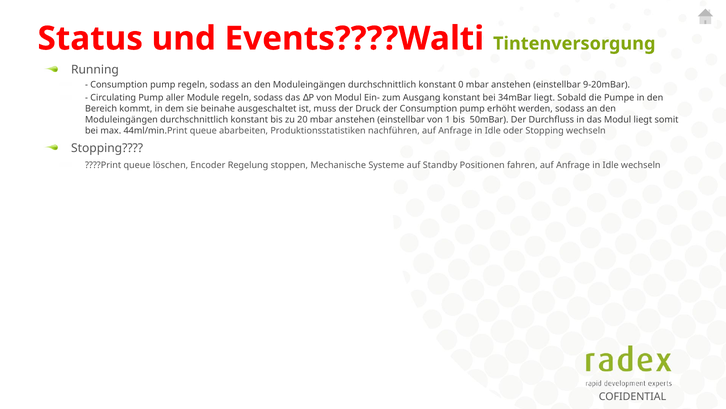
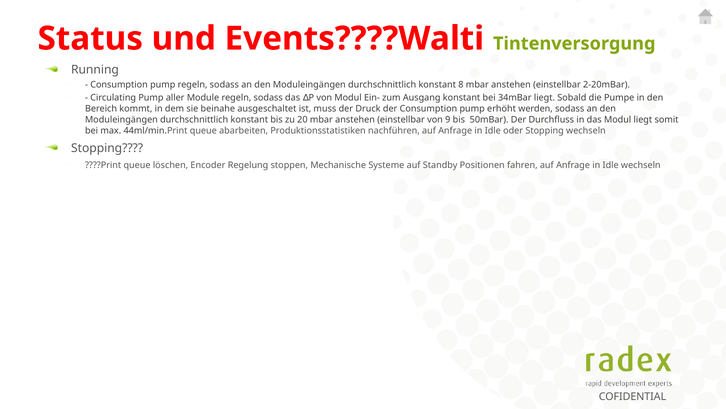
0: 0 -> 8
9-20mBar: 9-20mBar -> 2-20mBar
1: 1 -> 9
